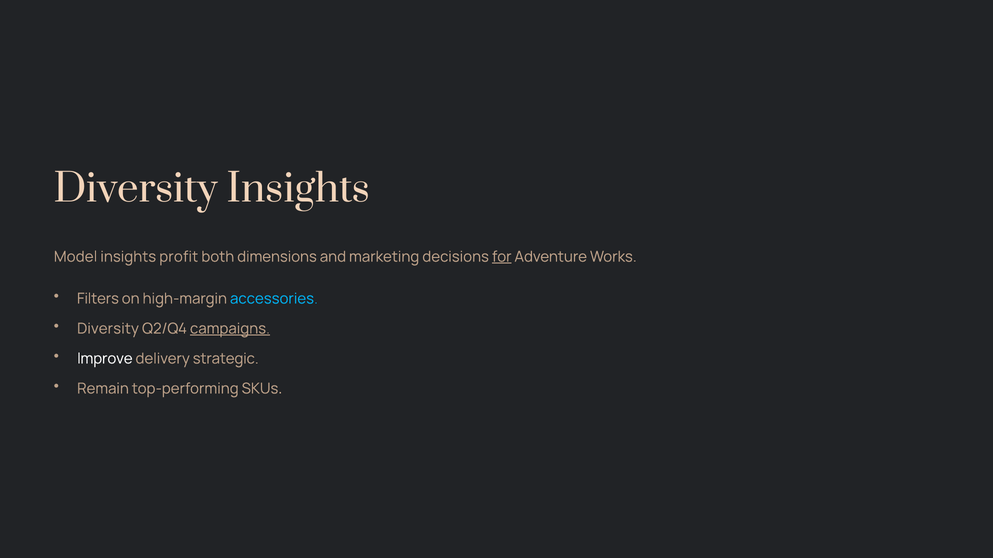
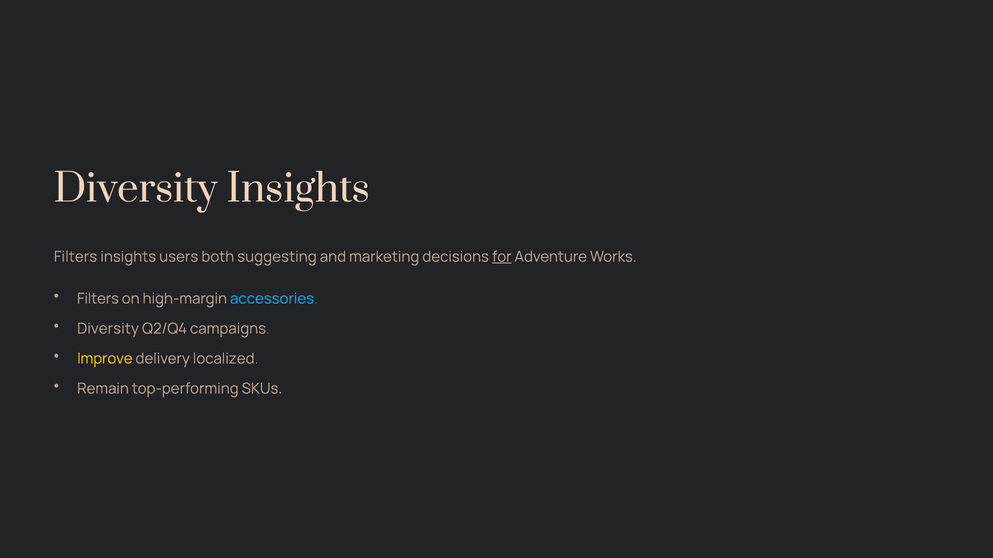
Model at (76, 257): Model -> Filters
profit: profit -> users
dimensions: dimensions -> suggesting
campaigns underline: present -> none
Improve colour: white -> yellow
strategic: strategic -> localized
